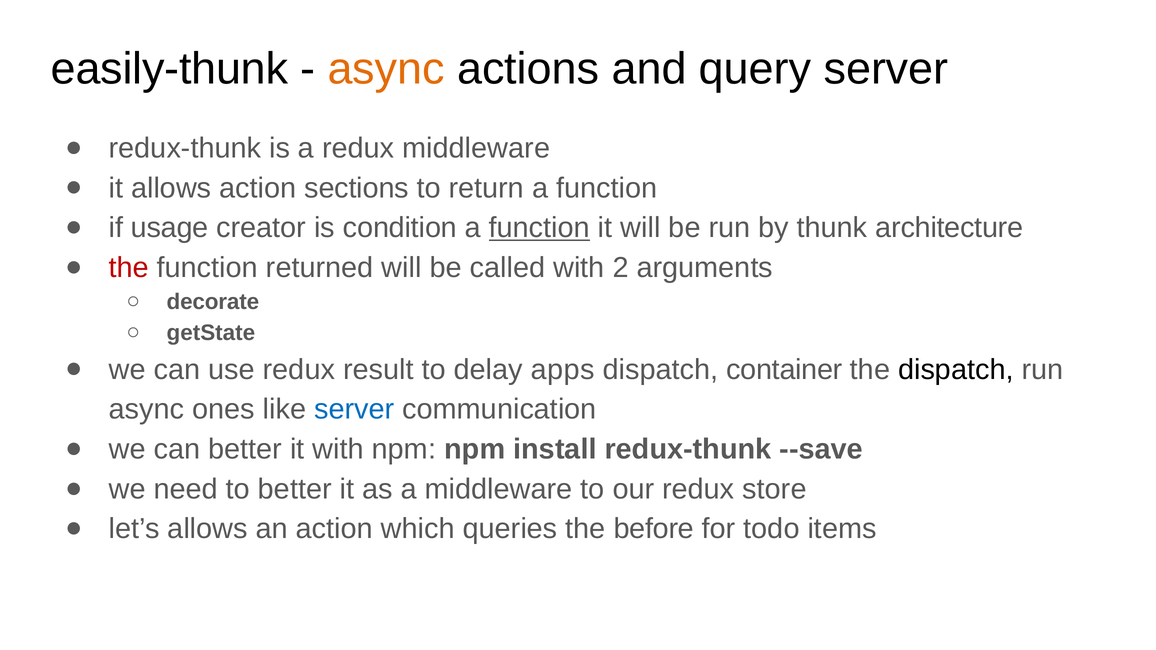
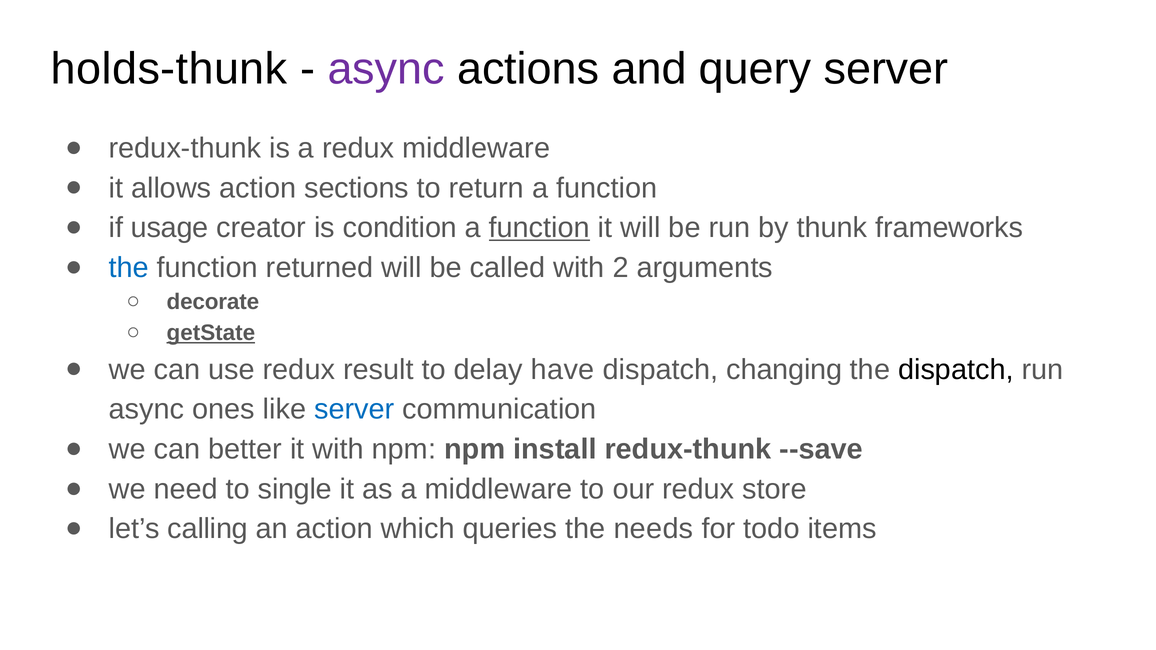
easily-thunk: easily-thunk -> holds-thunk
async at (386, 69) colour: orange -> purple
architecture: architecture -> frameworks
the at (129, 268) colour: red -> blue
getState underline: none -> present
apps: apps -> have
container: container -> changing
to better: better -> single
let’s allows: allows -> calling
before: before -> needs
